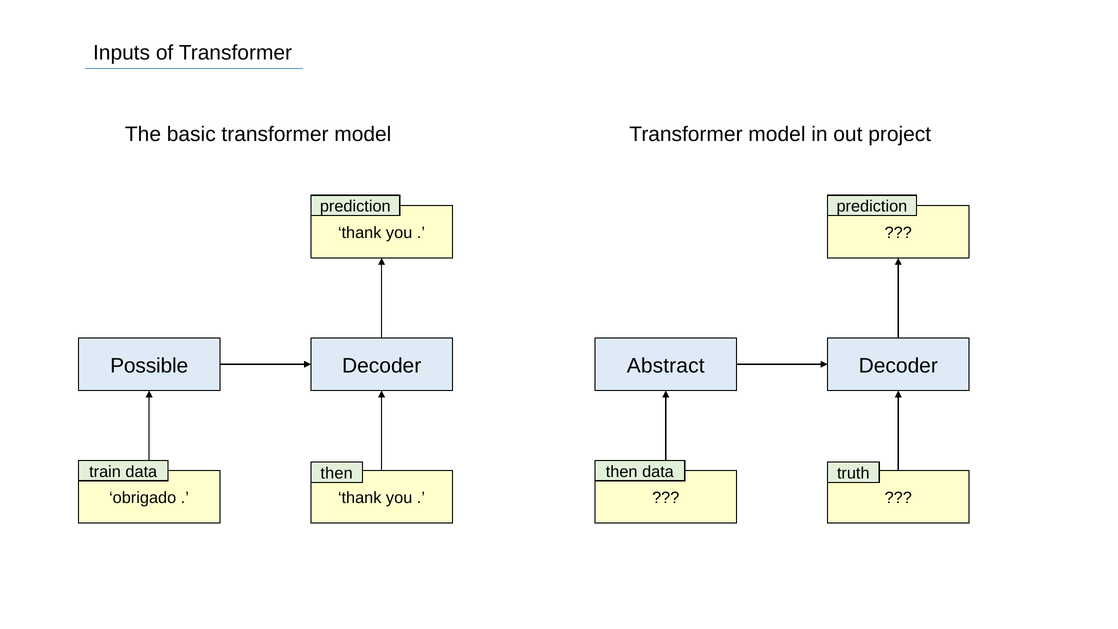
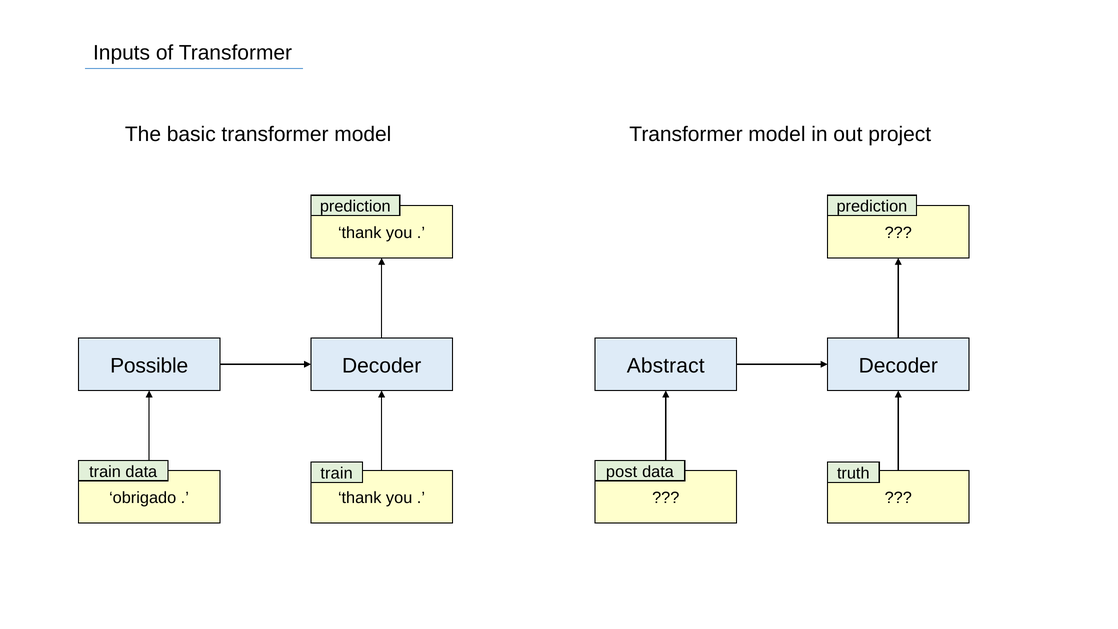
data then: then -> train
then at (622, 472): then -> post
